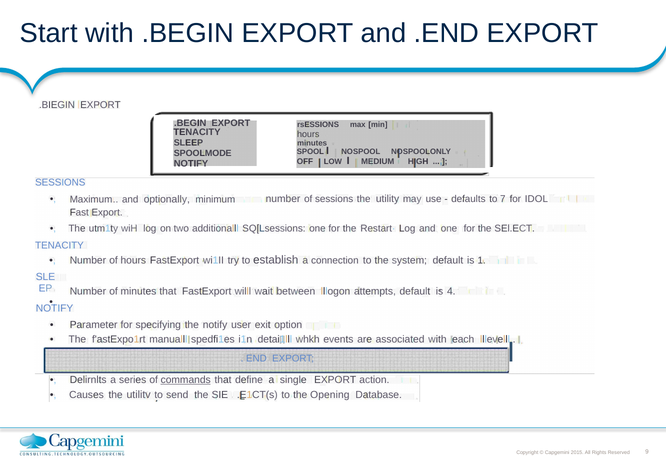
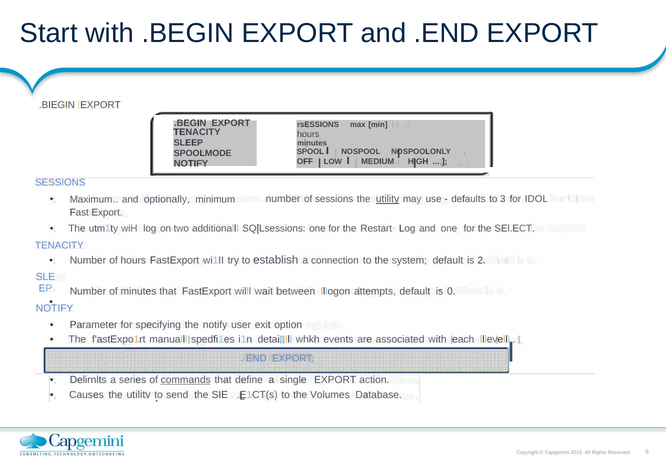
utility underline: none -> present
7: 7 -> 3
1: 1 -> 2
4: 4 -> 0
Opening: Opening -> Volumes
